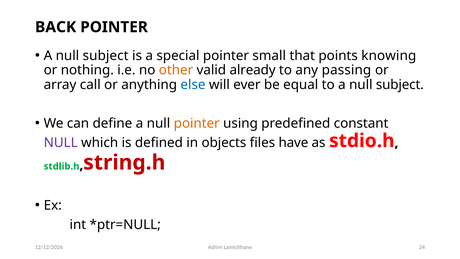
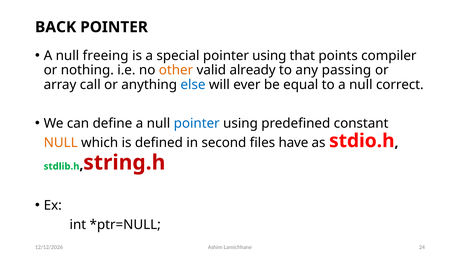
subject at (106, 56): subject -> freeing
special pointer small: small -> using
knowing: knowing -> compiler
to a null subject: subject -> correct
pointer at (197, 123) colour: orange -> blue
NULL at (61, 143) colour: purple -> orange
objects: objects -> second
